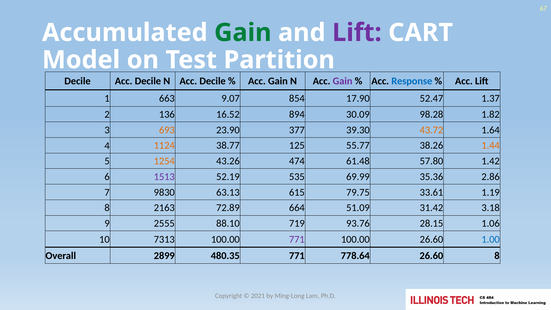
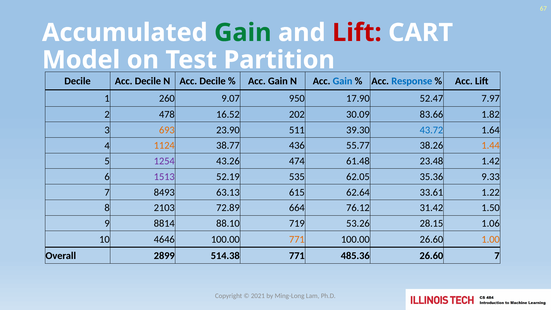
Lift at (357, 33) colour: purple -> red
Gain at (343, 81) colour: purple -> blue
663: 663 -> 260
854: 854 -> 950
1.37: 1.37 -> 7.97
136: 136 -> 478
894: 894 -> 202
98.28: 98.28 -> 83.66
377: 377 -> 511
43.72 colour: orange -> blue
125: 125 -> 436
1254 colour: orange -> purple
57.80: 57.80 -> 23.48
69.99: 69.99 -> 62.05
2.86: 2.86 -> 9.33
9830: 9830 -> 8493
79.75: 79.75 -> 62.64
1.19: 1.19 -> 1.22
2163: 2163 -> 2103
51.09: 51.09 -> 76.12
3.18: 3.18 -> 1.50
2555: 2555 -> 8814
93.76: 93.76 -> 53.26
7313: 7313 -> 4646
771 at (297, 239) colour: purple -> orange
1.00 colour: blue -> orange
480.35: 480.35 -> 514.38
778.64: 778.64 -> 485.36
26.60 8: 8 -> 7
